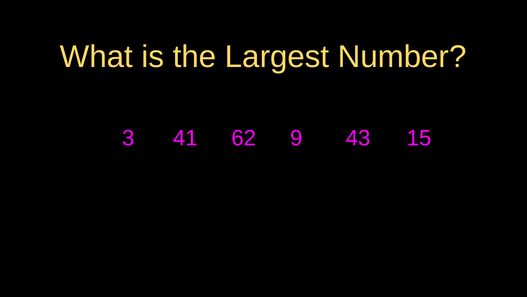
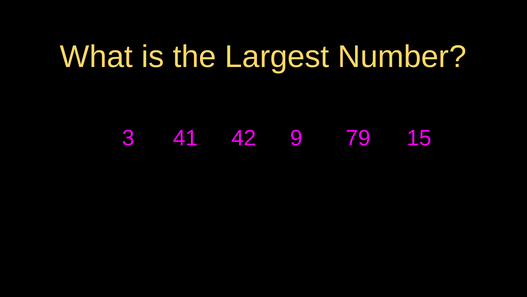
62: 62 -> 42
43: 43 -> 79
